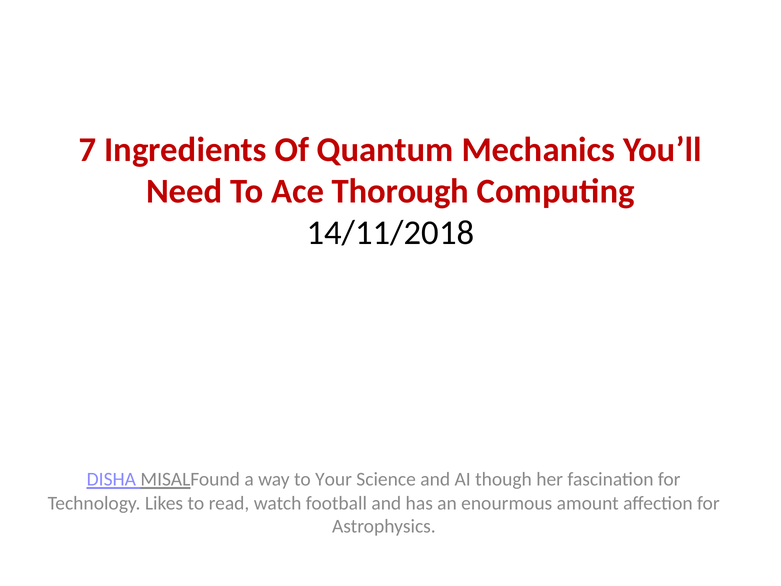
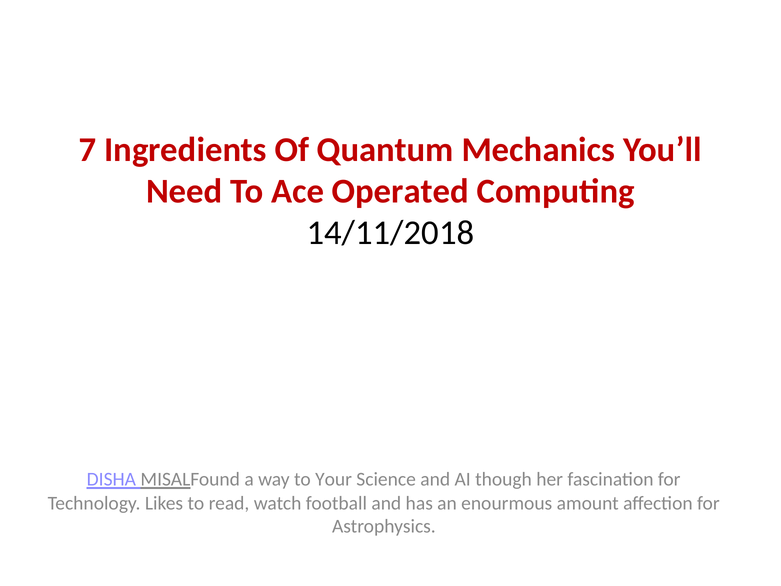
Thorough: Thorough -> Operated
